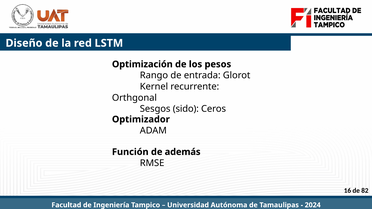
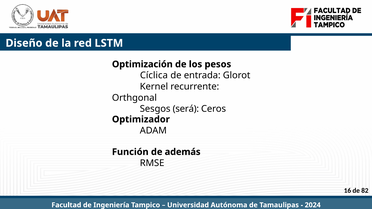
Rango: Rango -> Cíclica
sido: sido -> será
